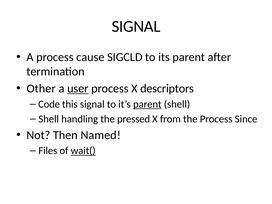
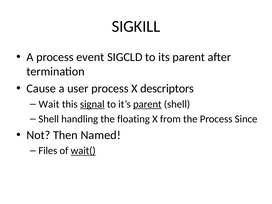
SIGNAL at (136, 26): SIGNAL -> SIGKILL
cause: cause -> event
Other: Other -> Cause
user underline: present -> none
Code: Code -> Wait
signal at (92, 104) underline: none -> present
pressed: pressed -> floating
